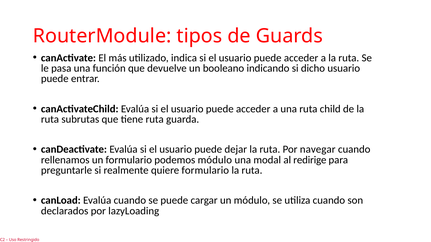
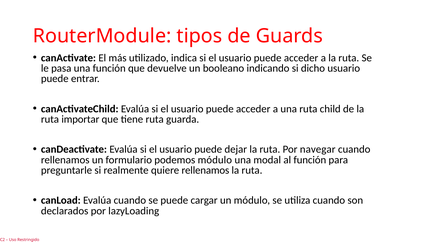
subrutas: subrutas -> importar
al redirige: redirige -> función
quiere formulario: formulario -> rellenamos
